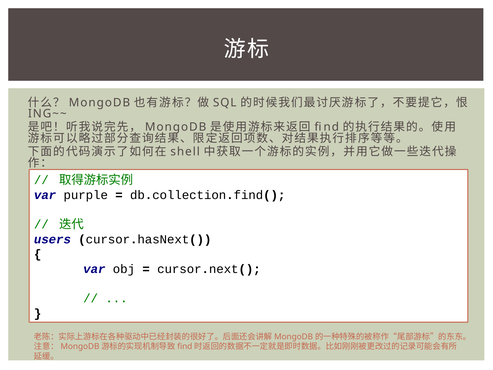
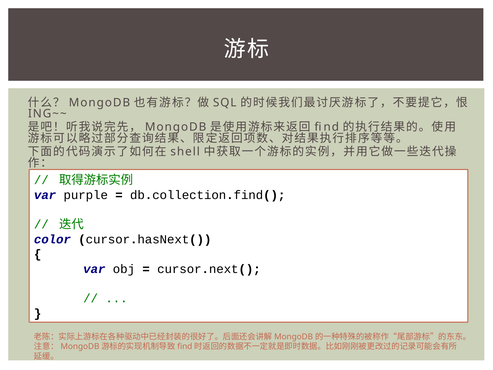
users: users -> color
